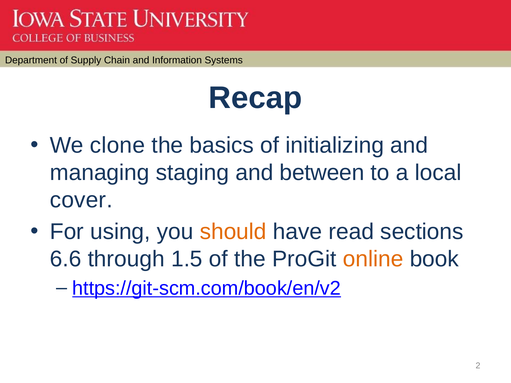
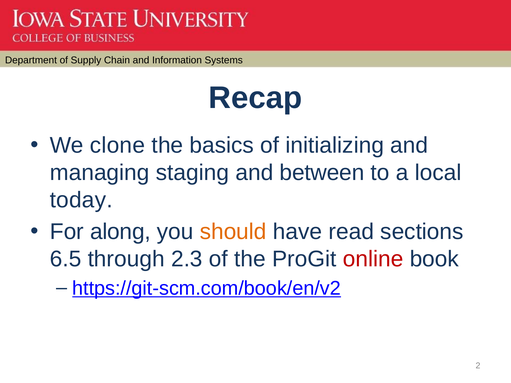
cover: cover -> today
using: using -> along
6.6: 6.6 -> 6.5
1.5: 1.5 -> 2.3
online colour: orange -> red
